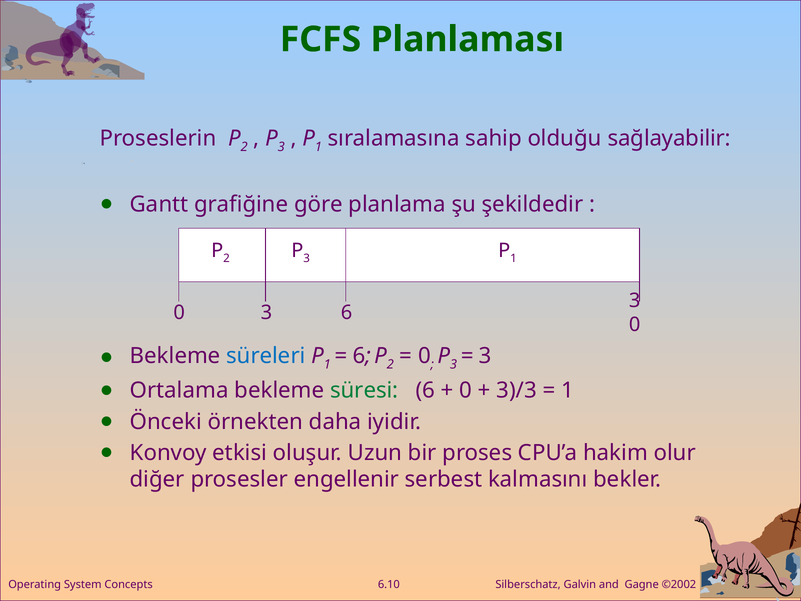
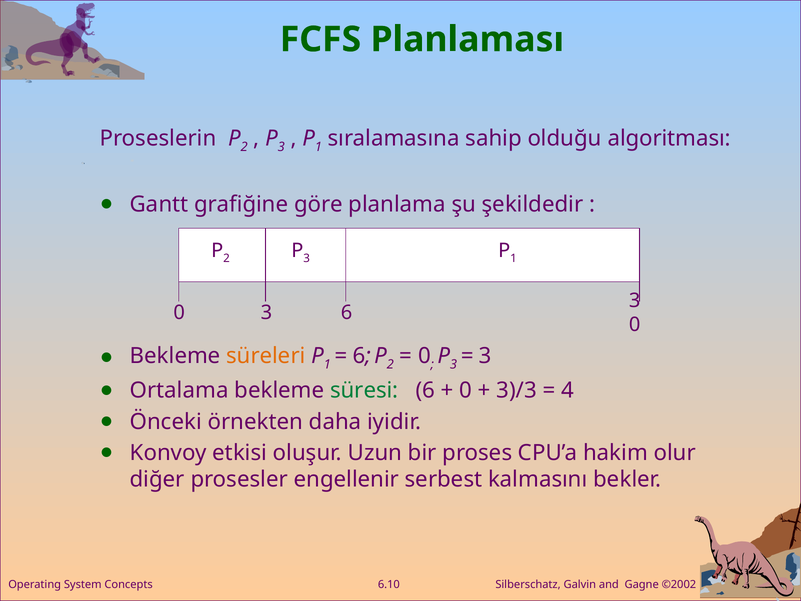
sağlayabilir: sağlayabilir -> algoritması
süreleri colour: blue -> orange
1 at (568, 390): 1 -> 4
